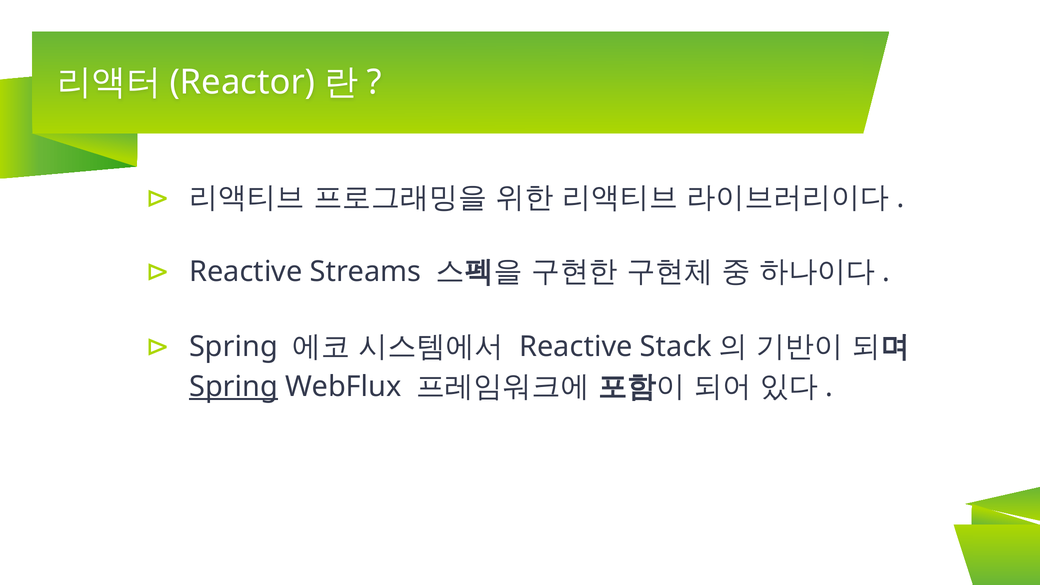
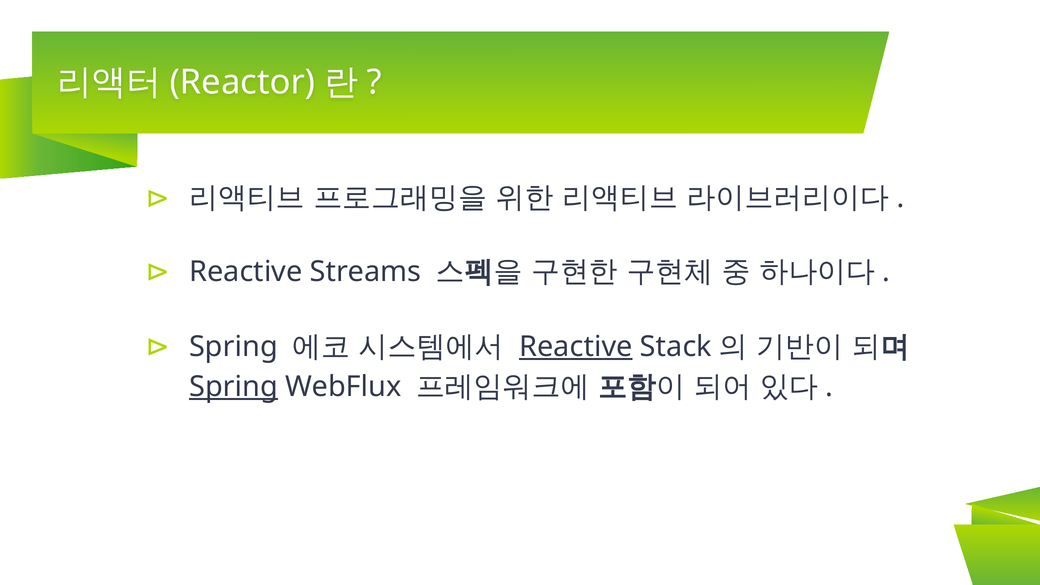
Reactive at (576, 347) underline: none -> present
